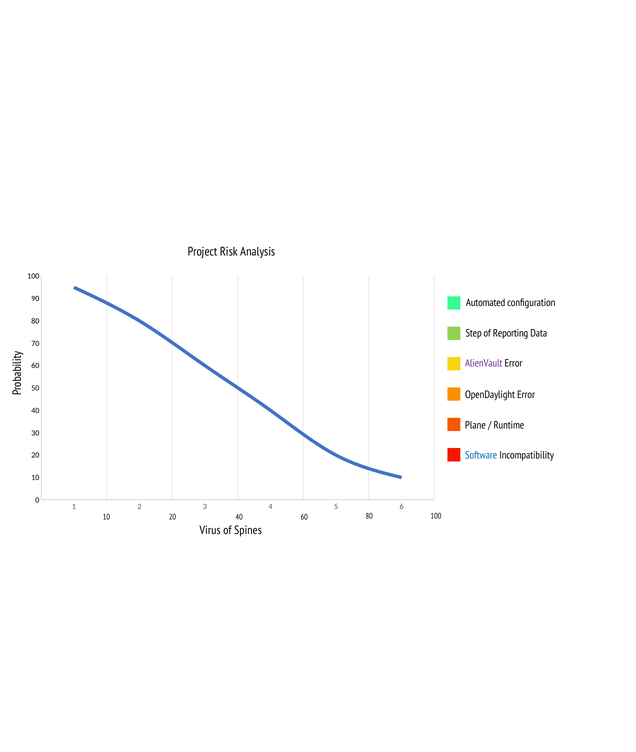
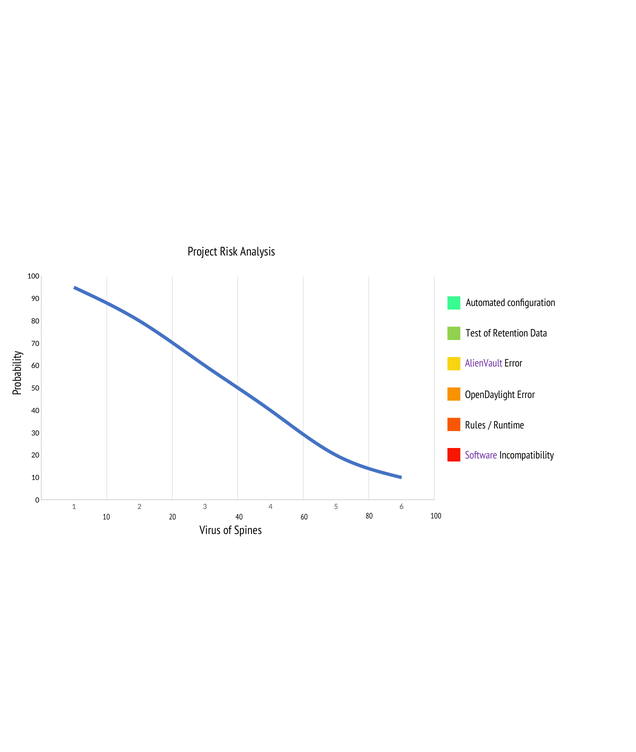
Step: Step -> Test
Reporting: Reporting -> Retention
Plane: Plane -> Rules
Software colour: blue -> purple
